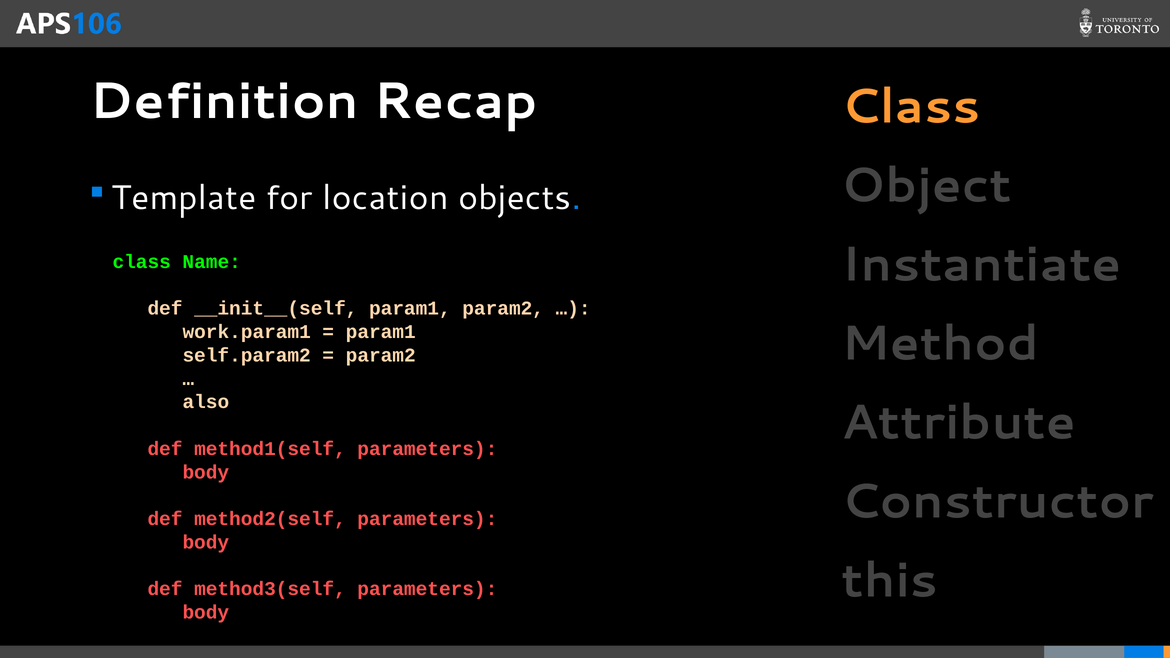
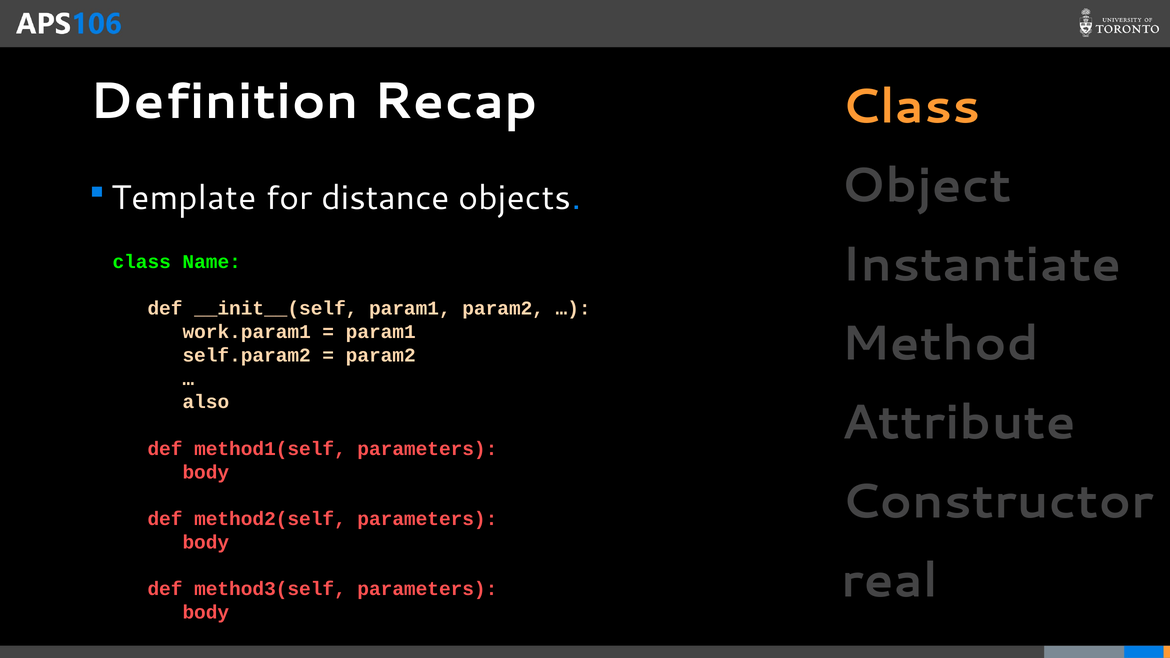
location: location -> distance
this: this -> real
